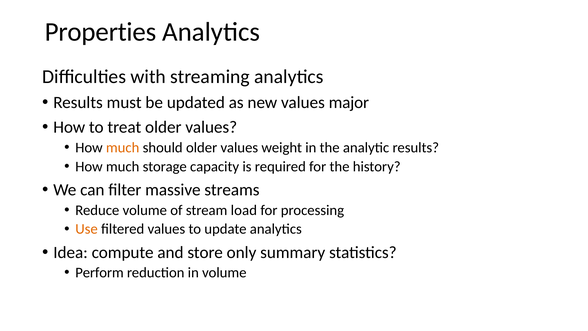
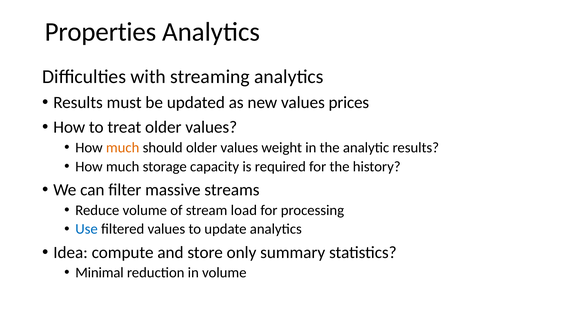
major: major -> prices
Use colour: orange -> blue
Perform: Perform -> Minimal
